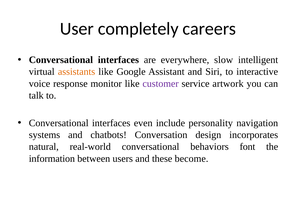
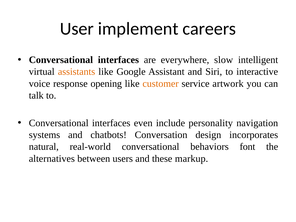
completely: completely -> implement
monitor: monitor -> opening
customer colour: purple -> orange
information: information -> alternatives
become: become -> markup
